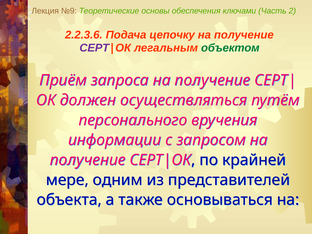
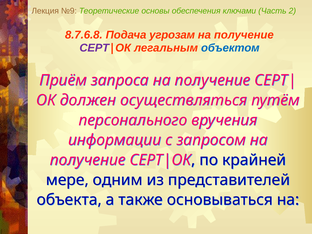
2.2.3.6: 2.2.3.6 -> 8.7.6.8
цепочку: цепочку -> угрозам
объектом colour: green -> blue
